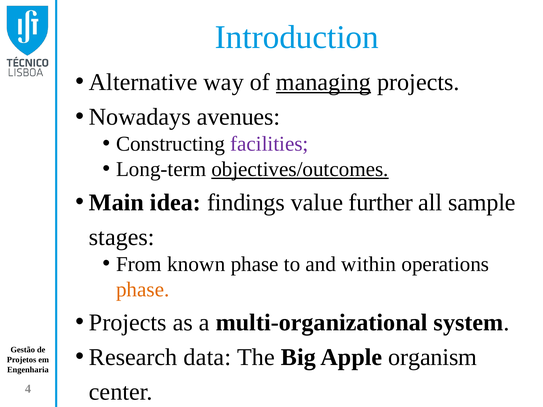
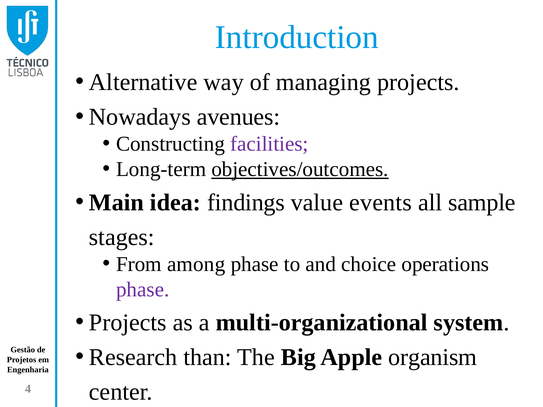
managing underline: present -> none
further: further -> events
known: known -> among
within: within -> choice
phase at (143, 290) colour: orange -> purple
data: data -> than
